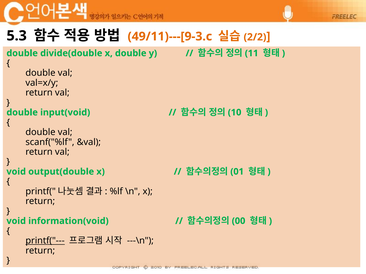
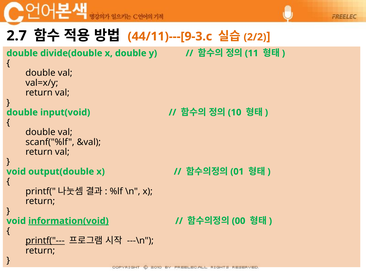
5.3: 5.3 -> 2.7
49/11)---[9-3.c: 49/11)---[9-3.c -> 44/11)---[9-3.c
information(void underline: none -> present
